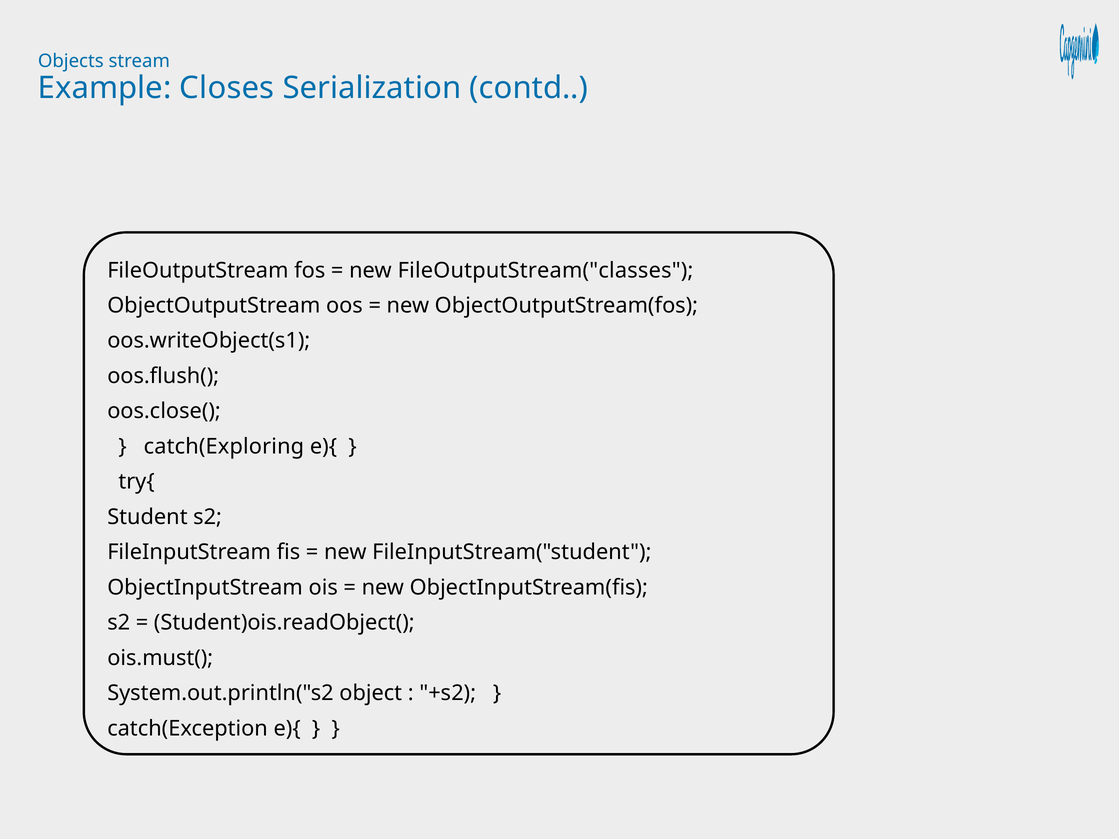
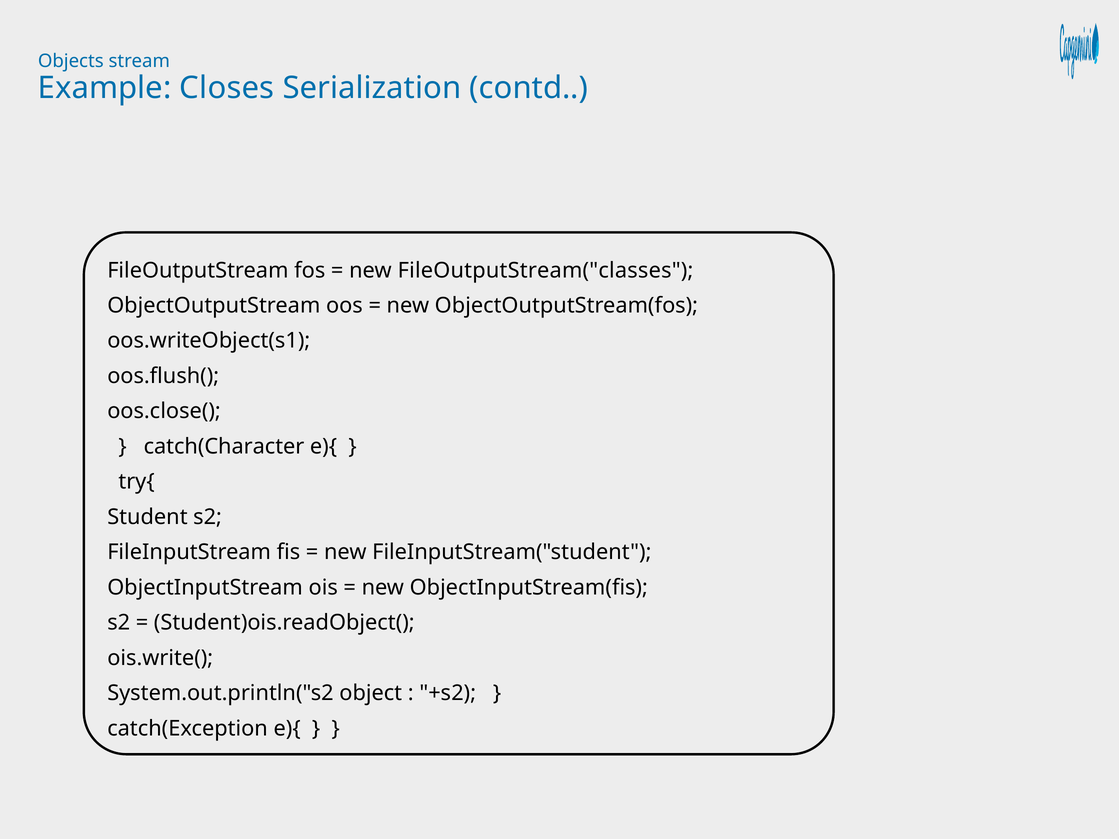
catch(Exploring: catch(Exploring -> catch(Character
ois.must(: ois.must( -> ois.write(
